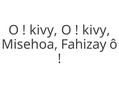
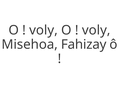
kivy at (43, 30): kivy -> voly
kivy at (96, 30): kivy -> voly
